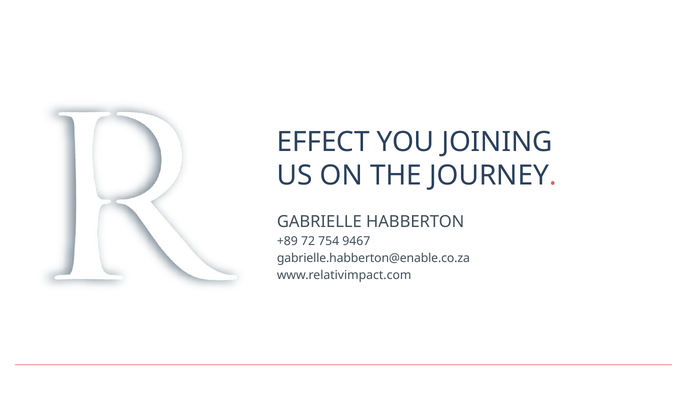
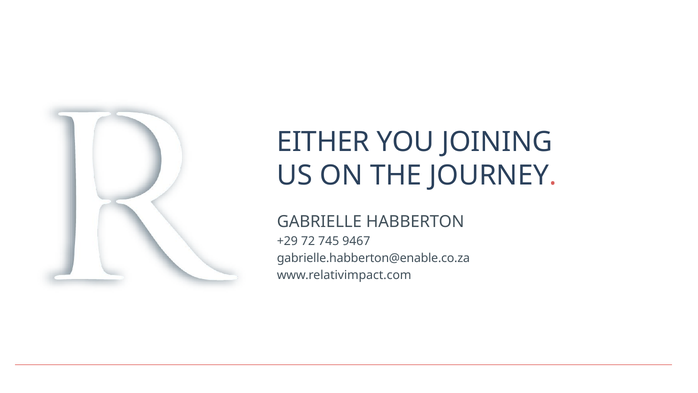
EFFECT: EFFECT -> EITHER
+89: +89 -> +29
754: 754 -> 745
